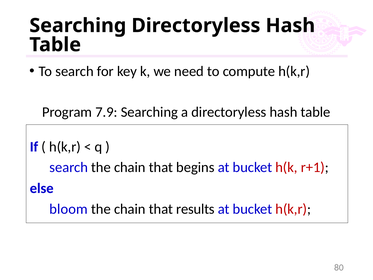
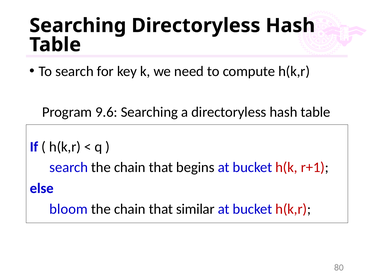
7.9: 7.9 -> 9.6
results: results -> similar
